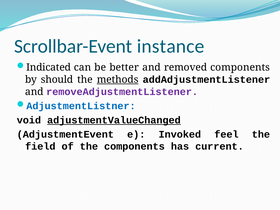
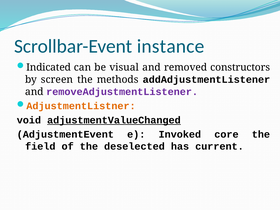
better: better -> visual
removed components: components -> constructors
should: should -> screen
methods underline: present -> none
AdjustmentListner colour: blue -> orange
feel: feel -> core
the components: components -> deselected
